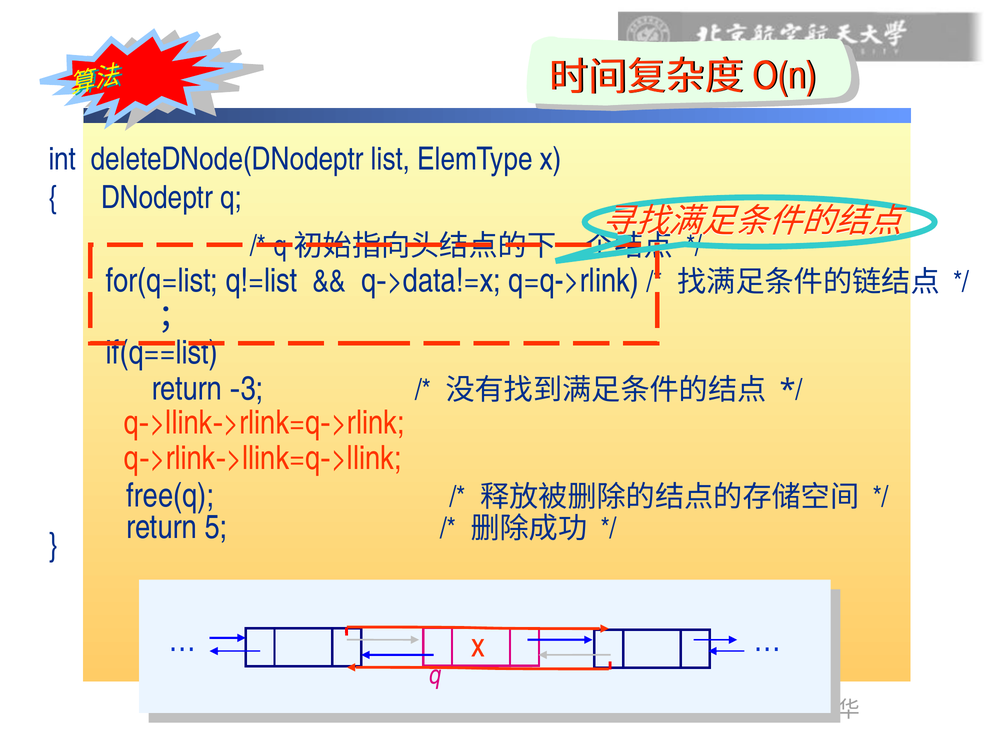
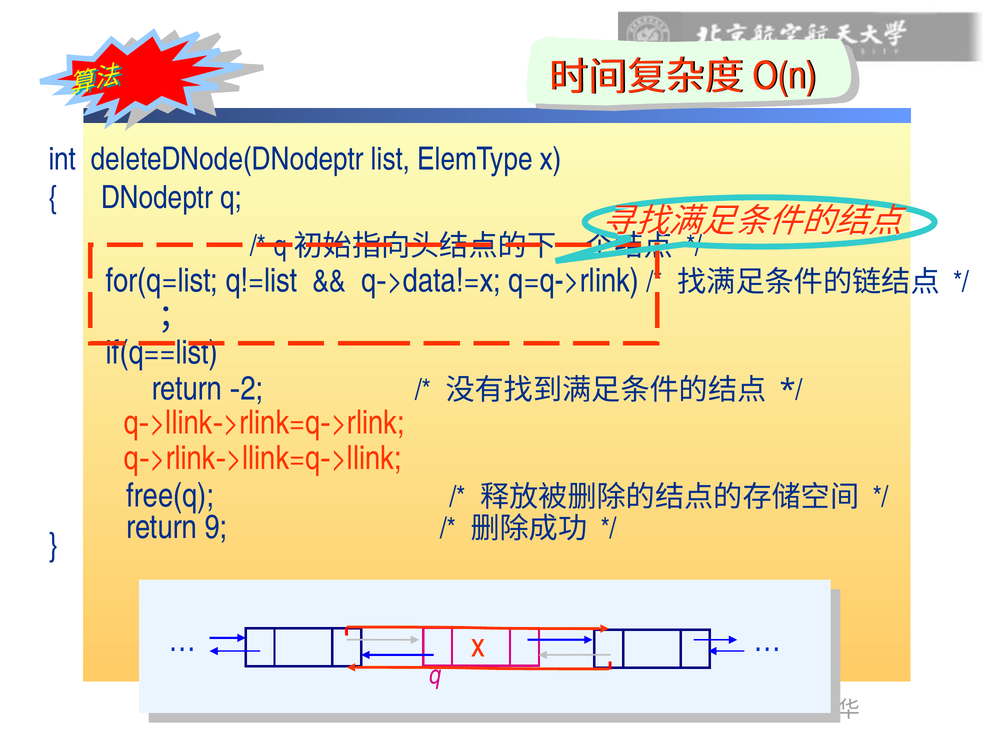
3: 3 -> 2
5: 5 -> 9
